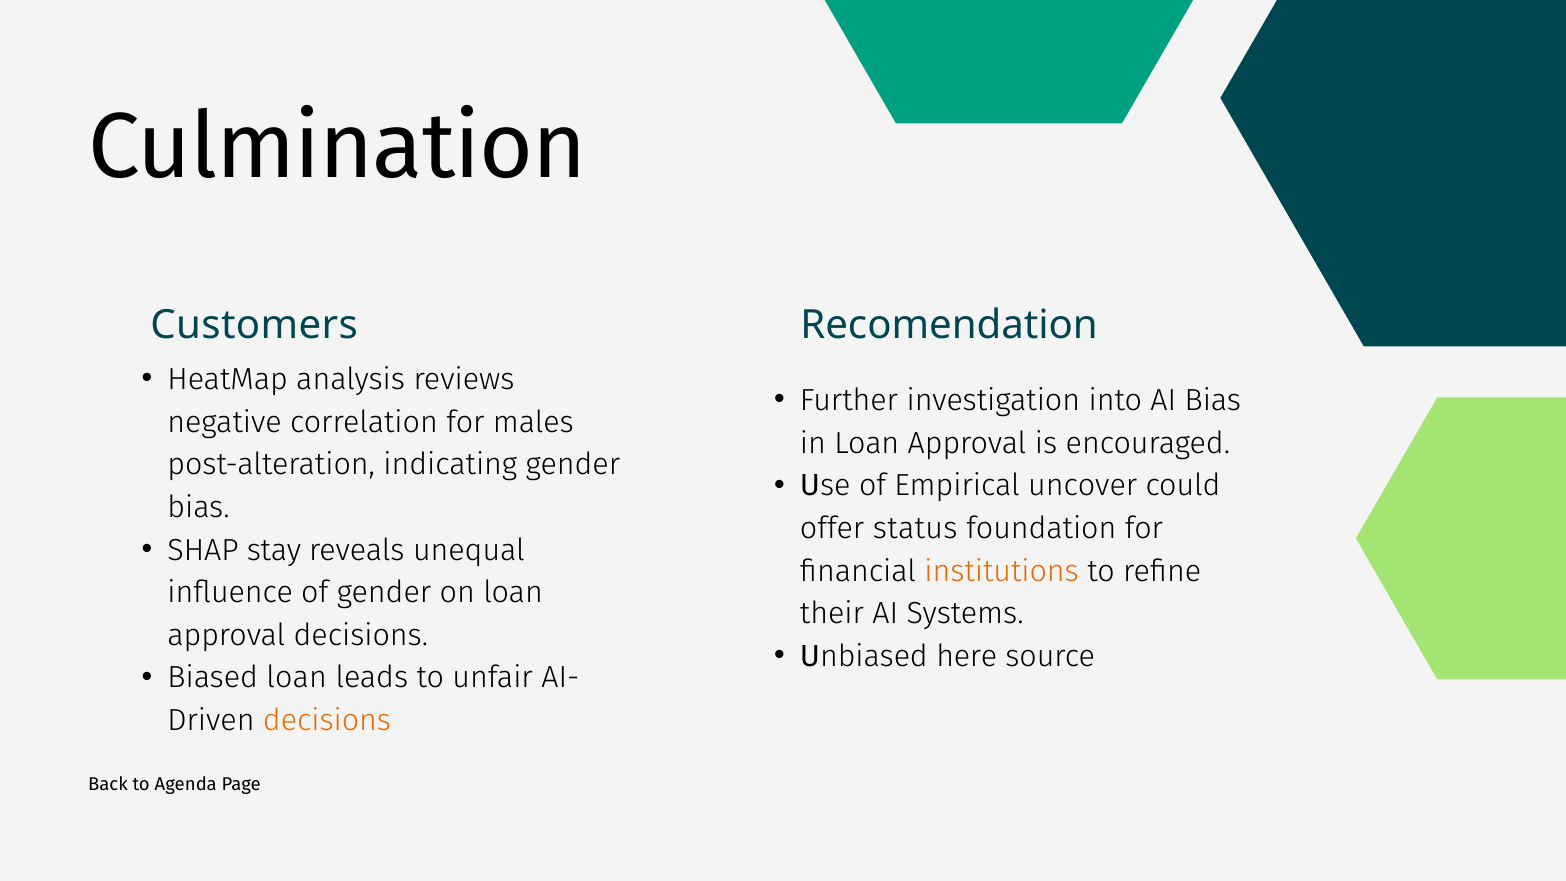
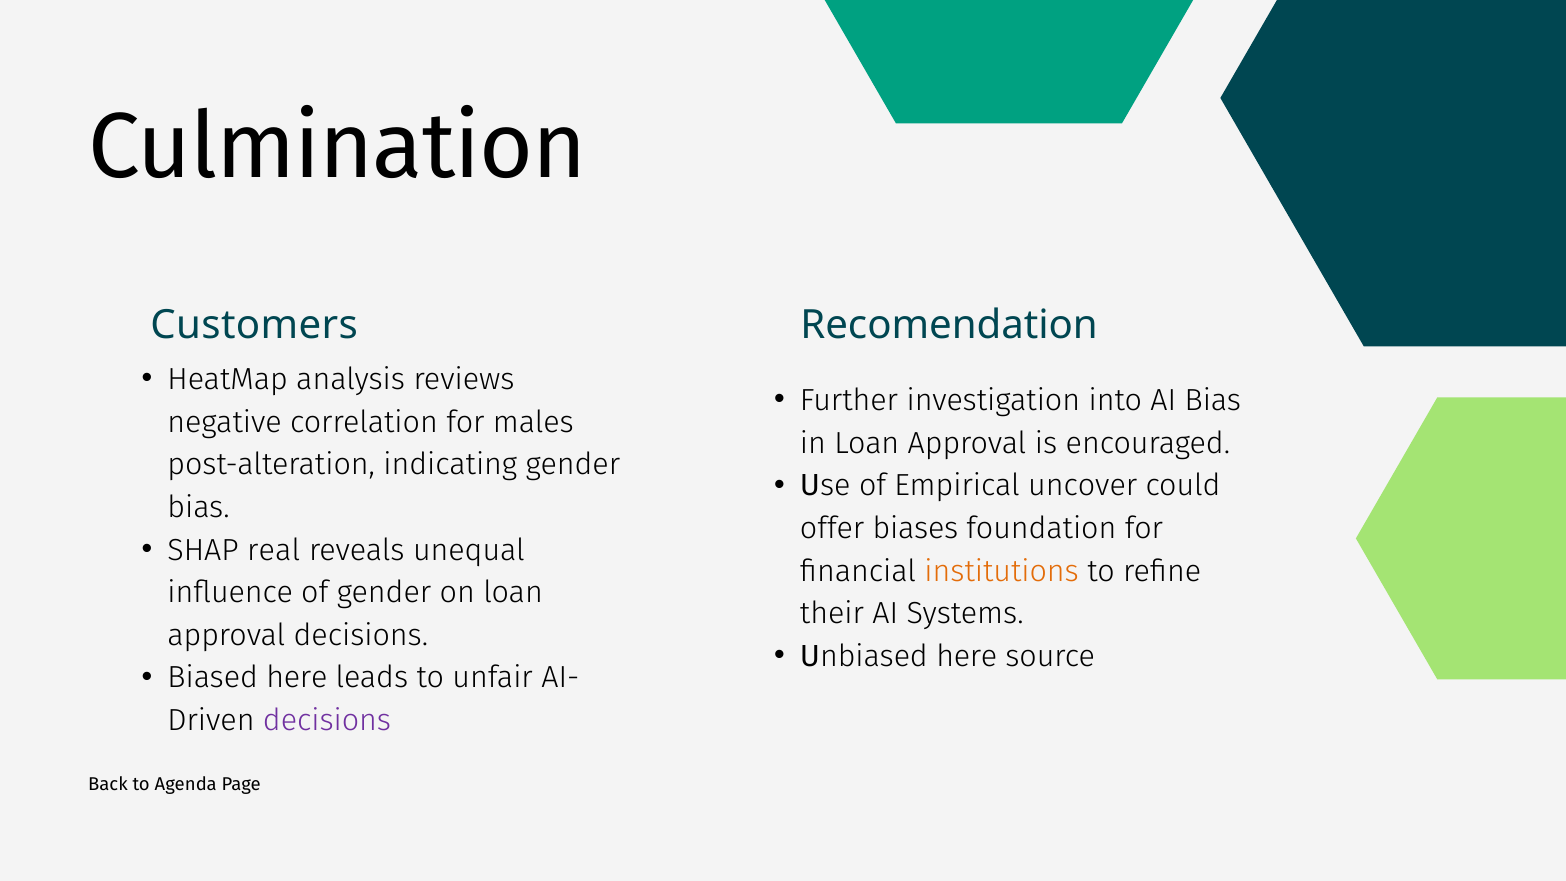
status: status -> biases
stay: stay -> real
Biased loan: loan -> here
decisions at (327, 720) colour: orange -> purple
